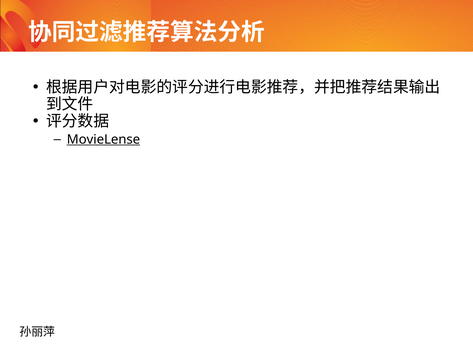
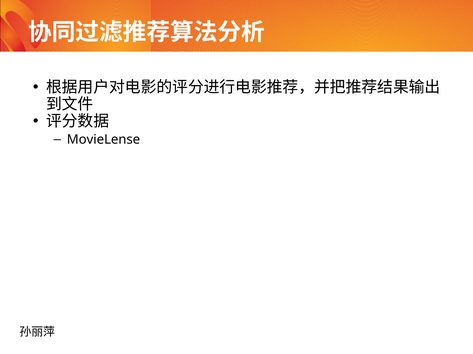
MovieLense underline: present -> none
